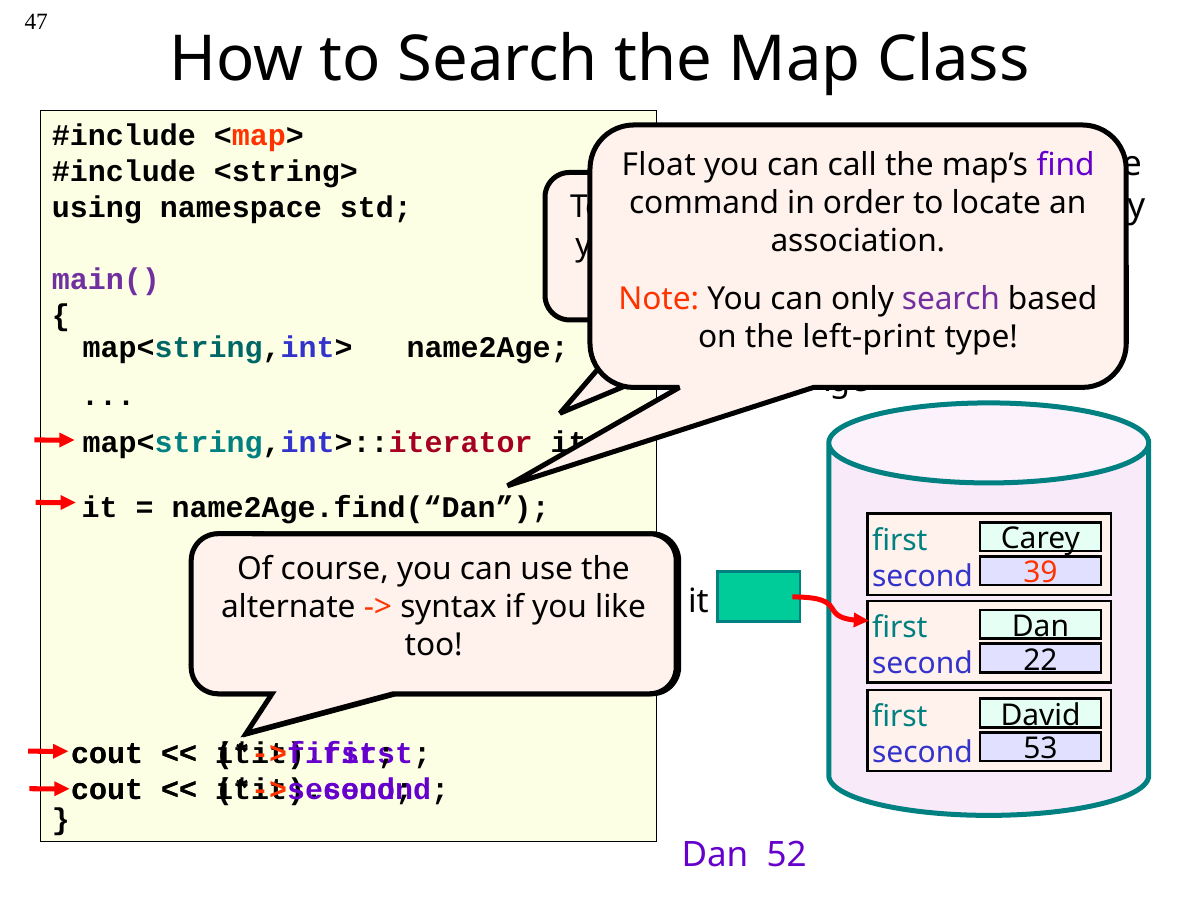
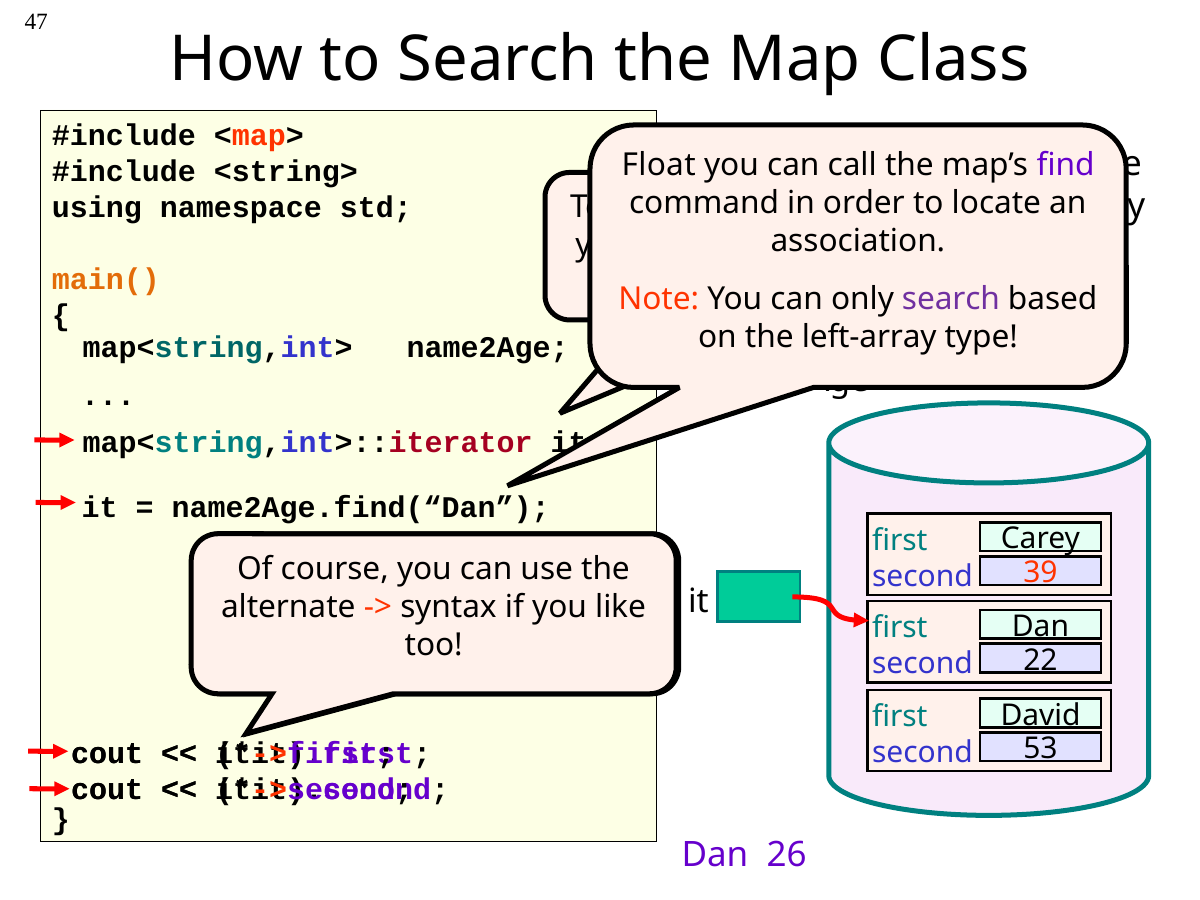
main( colour: purple -> orange
left-print: left-print -> left-array
52: 52 -> 26
